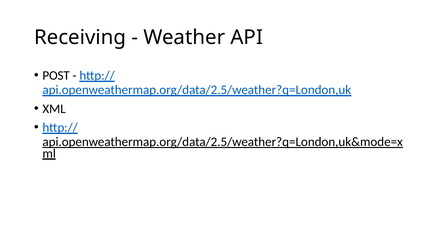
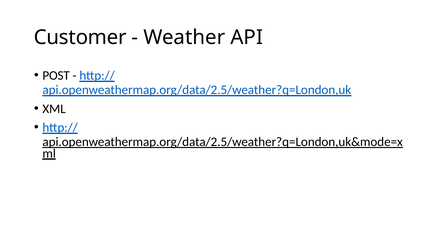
Receiving: Receiving -> Customer
